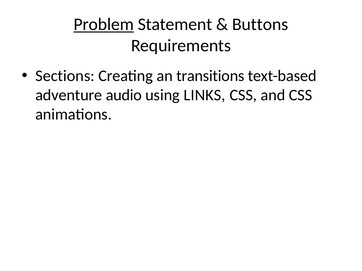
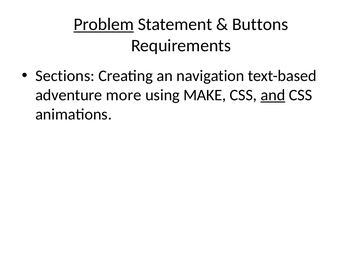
transitions: transitions -> navigation
audio: audio -> more
LINKS: LINKS -> MAKE
and underline: none -> present
